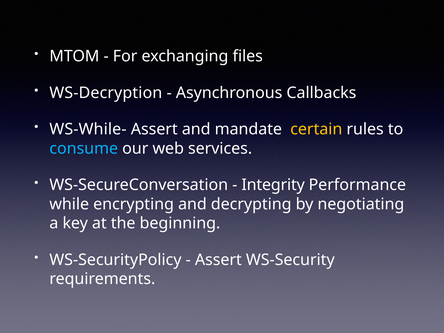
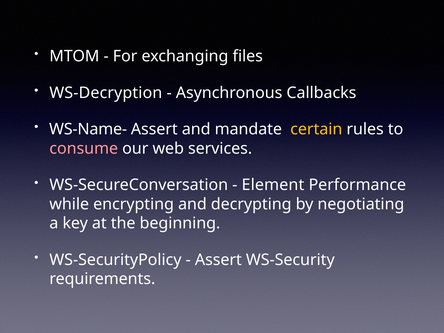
WS-While-: WS-While- -> WS-Name-
consume colour: light blue -> pink
Integrity: Integrity -> Element
